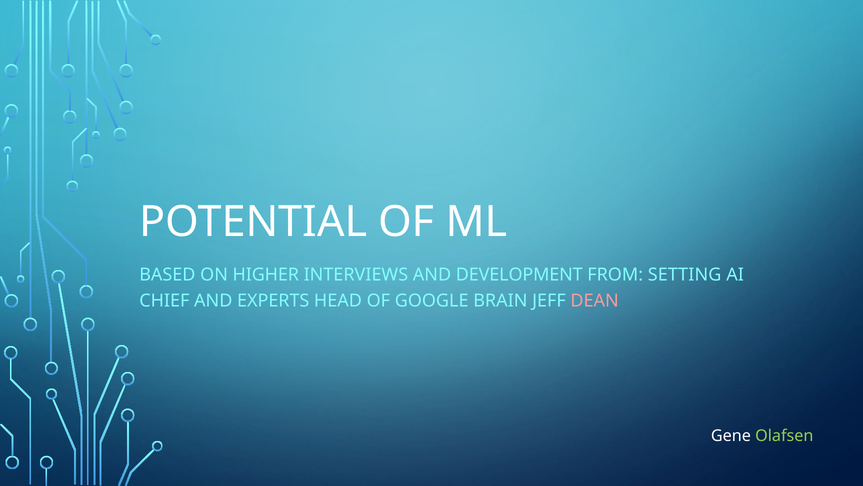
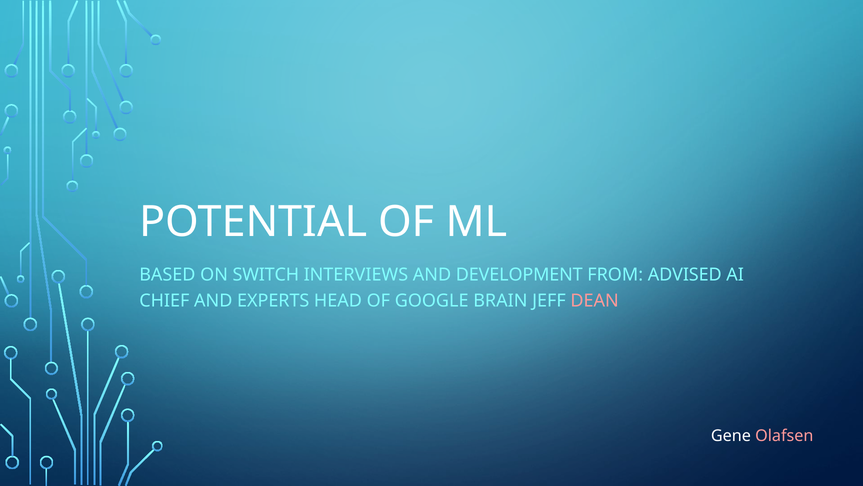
HIGHER: HIGHER -> SWITCH
SETTING: SETTING -> ADVISED
Olafsen colour: light green -> pink
